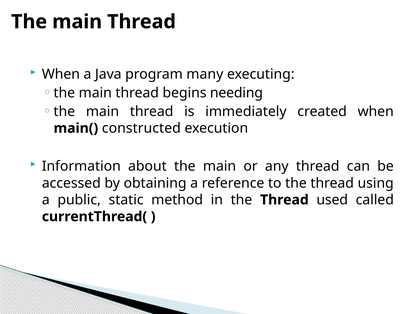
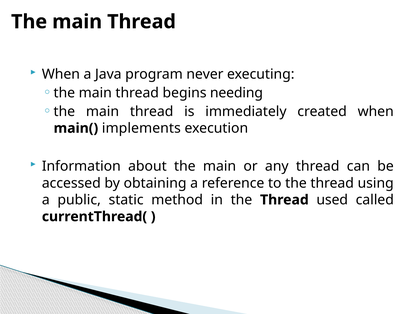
many: many -> never
constructed: constructed -> implements
